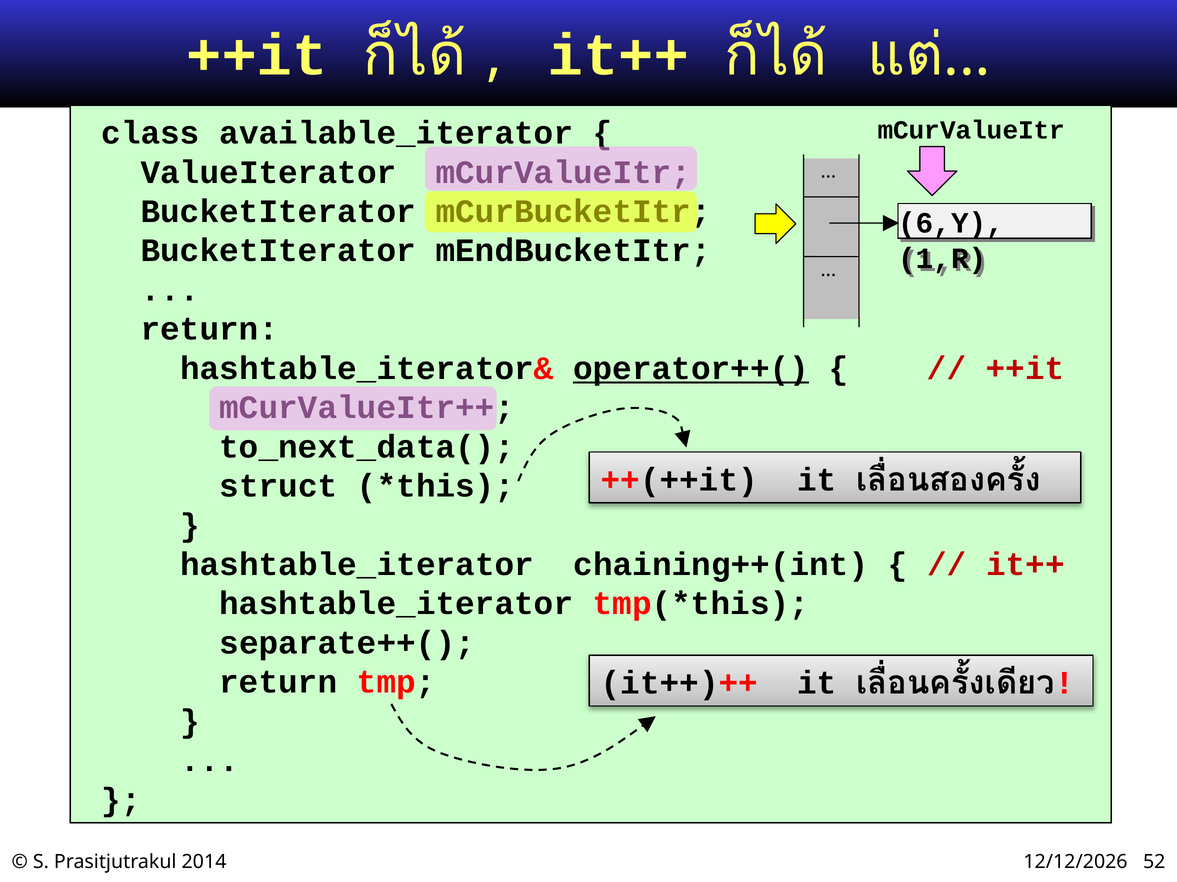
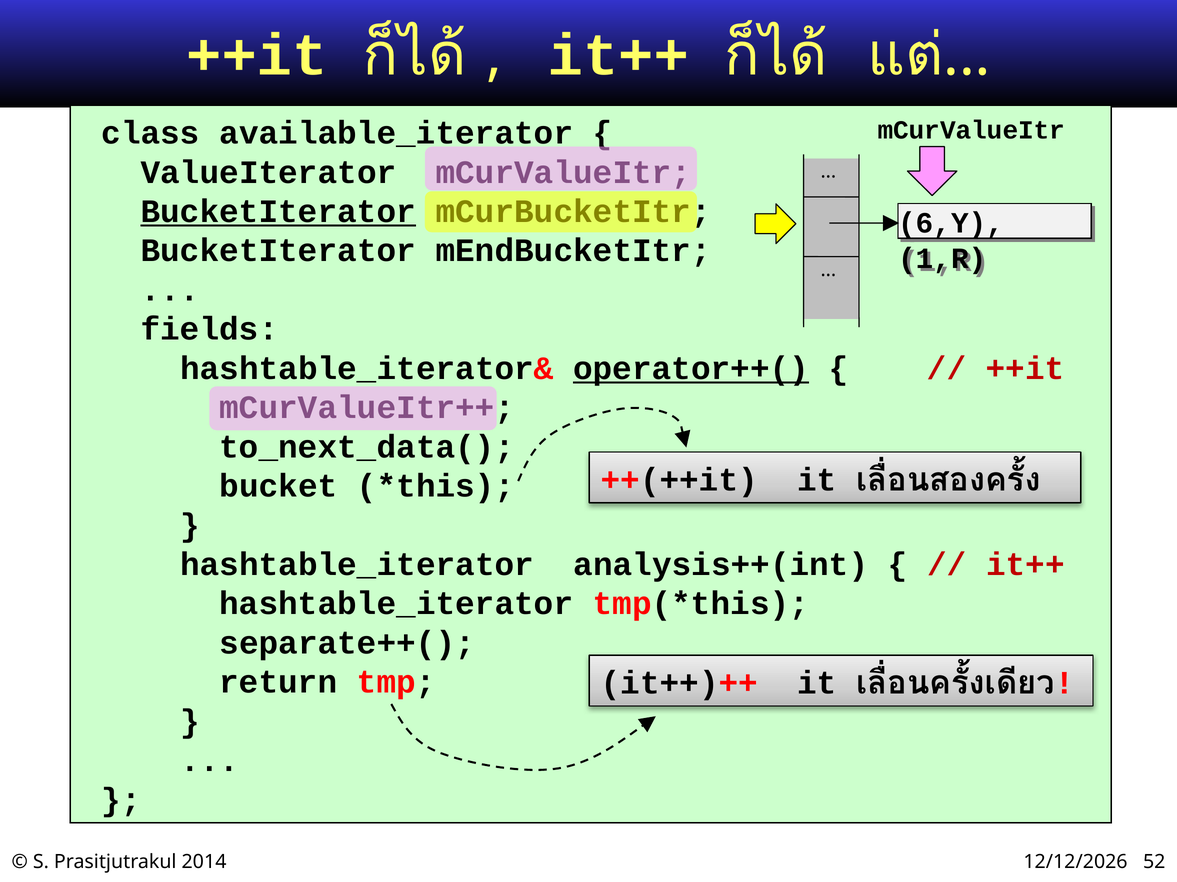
BucketIterator at (278, 212) underline: none -> present
return at (209, 329): return -> fields
struct: struct -> bucket
chaining++(int: chaining++(int -> analysis++(int
